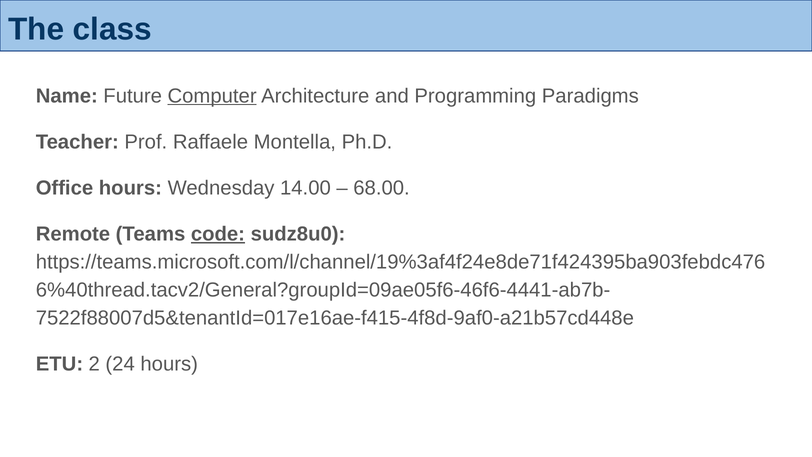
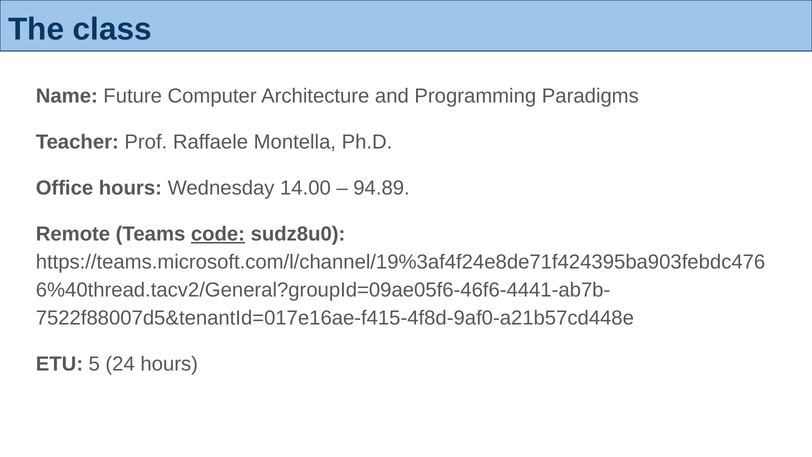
Computer underline: present -> none
68.00: 68.00 -> 94.89
2: 2 -> 5
